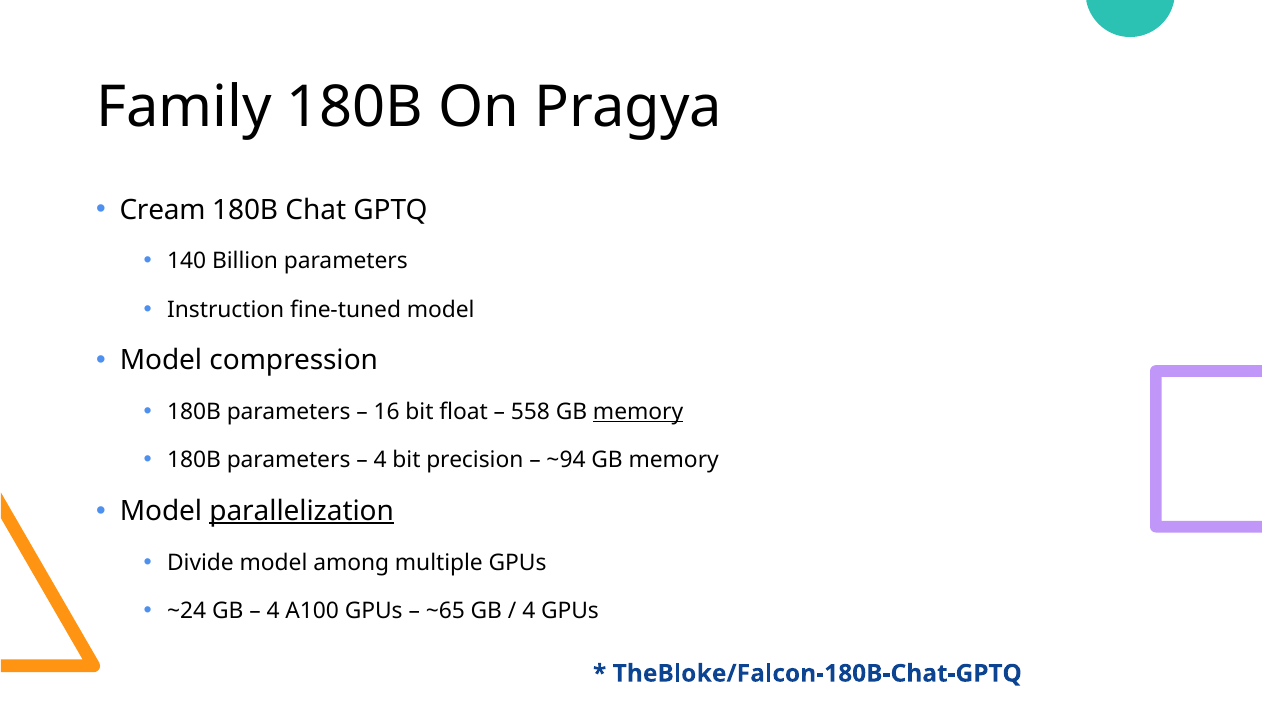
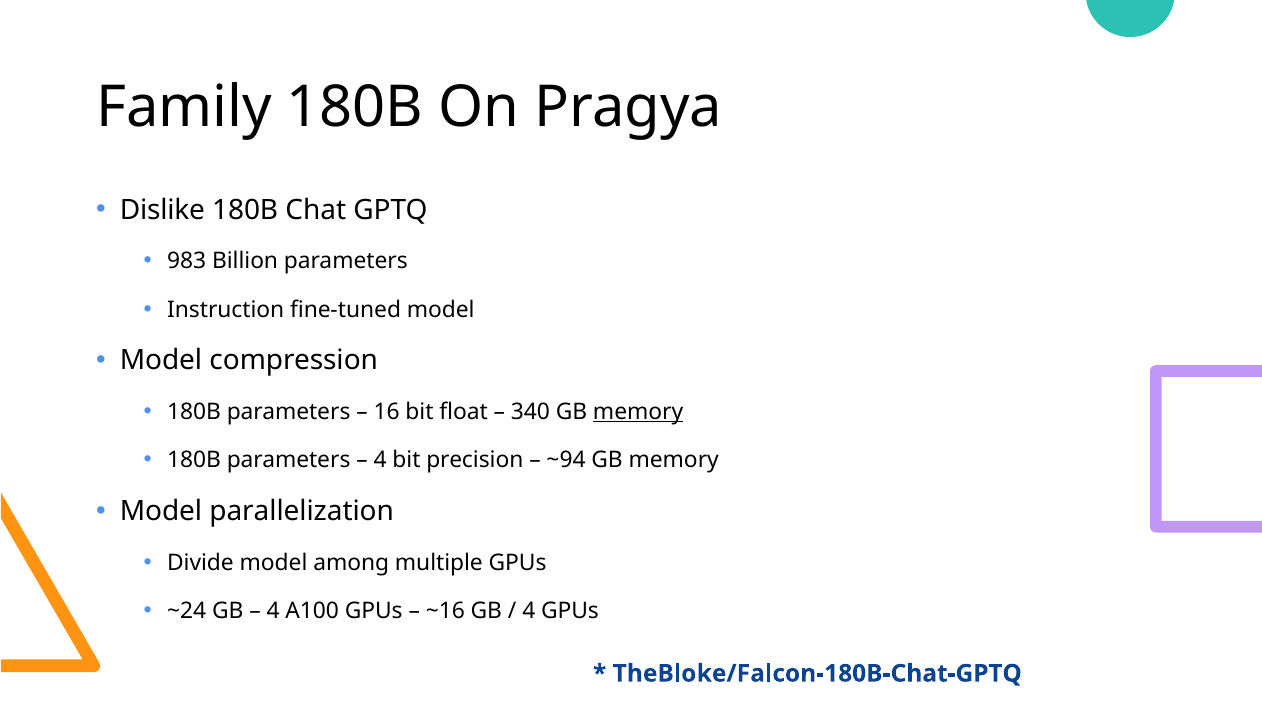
Cream: Cream -> Dislike
140: 140 -> 983
558: 558 -> 340
parallelization underline: present -> none
~65: ~65 -> ~16
